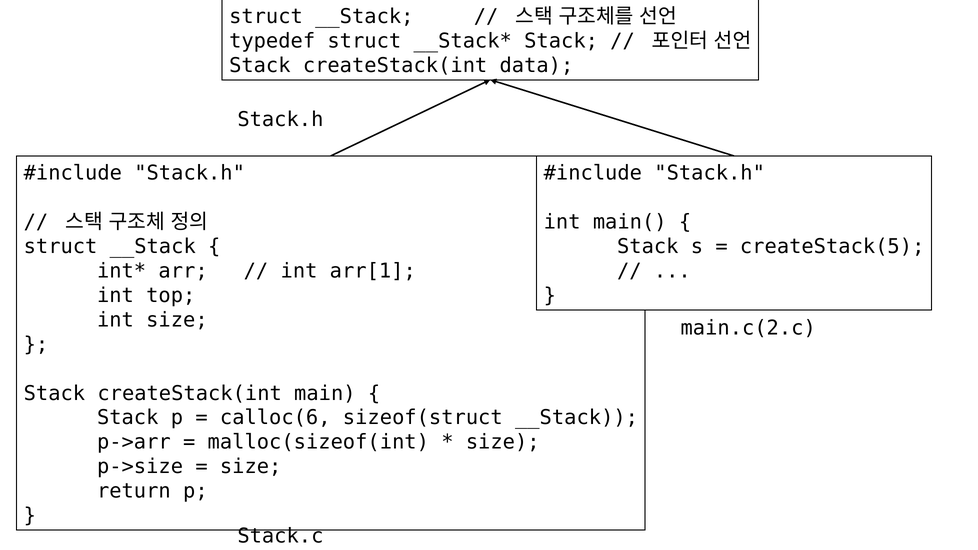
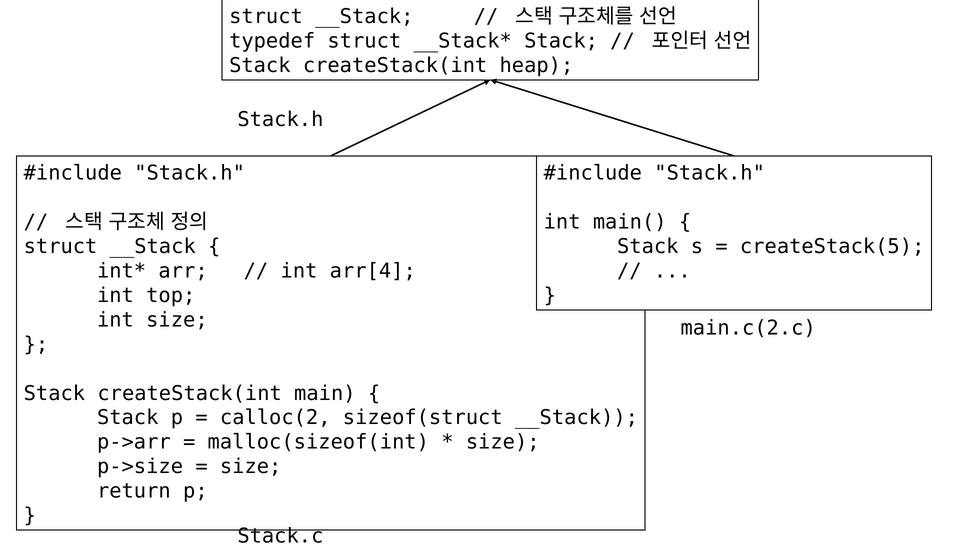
data: data -> heap
arr[1: arr[1 -> arr[4
calloc(6: calloc(6 -> calloc(2
